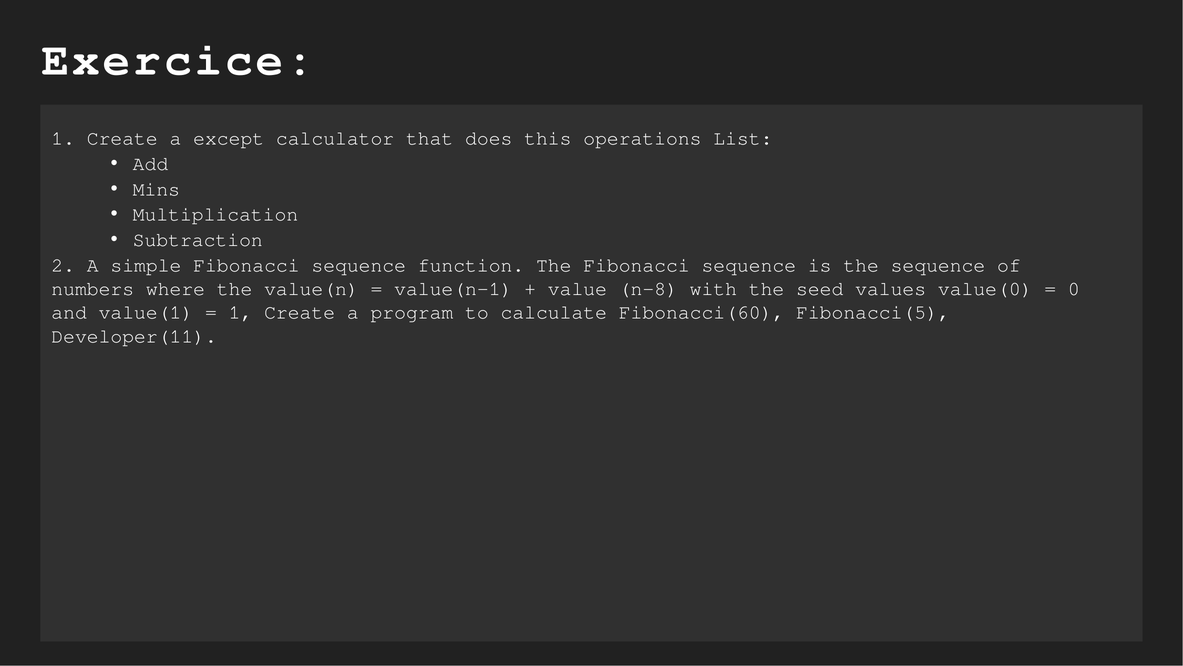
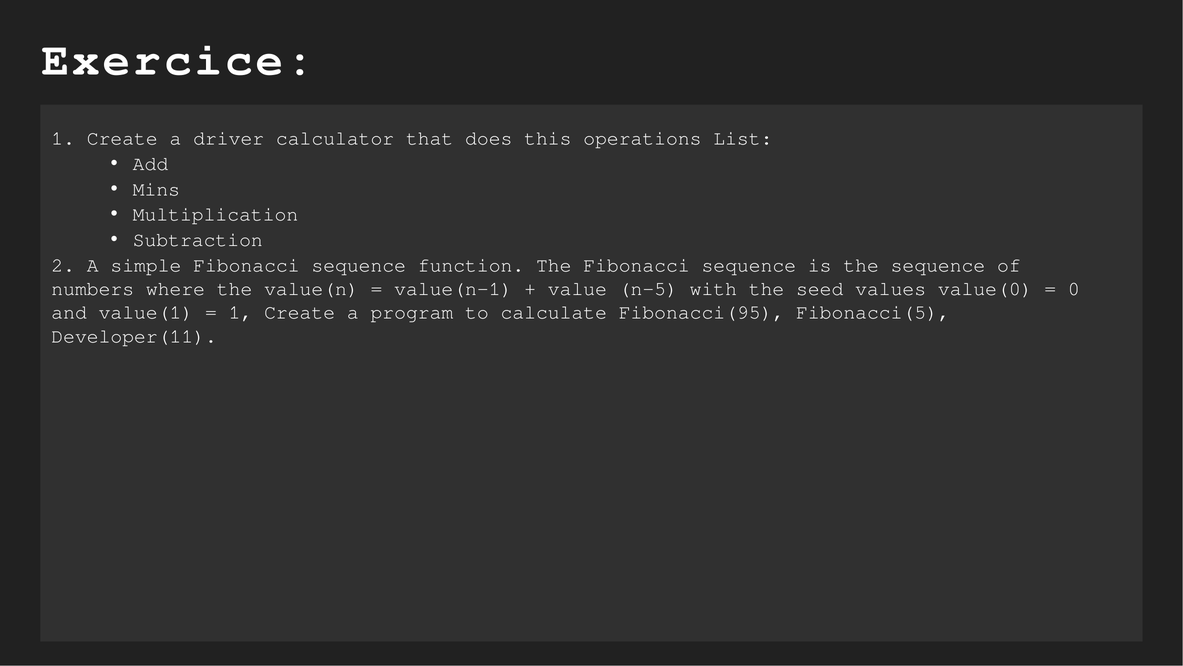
except: except -> driver
n-8: n-8 -> n-5
Fibonacci(60: Fibonacci(60 -> Fibonacci(95
